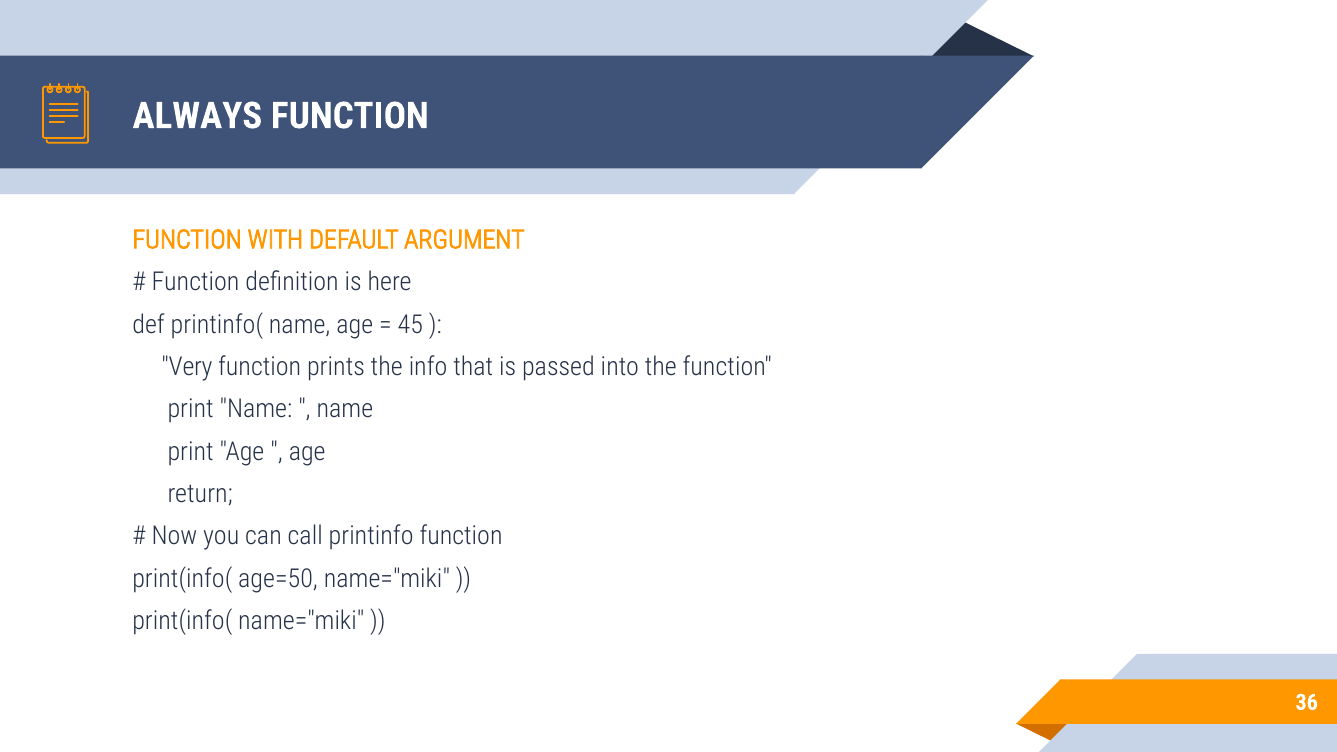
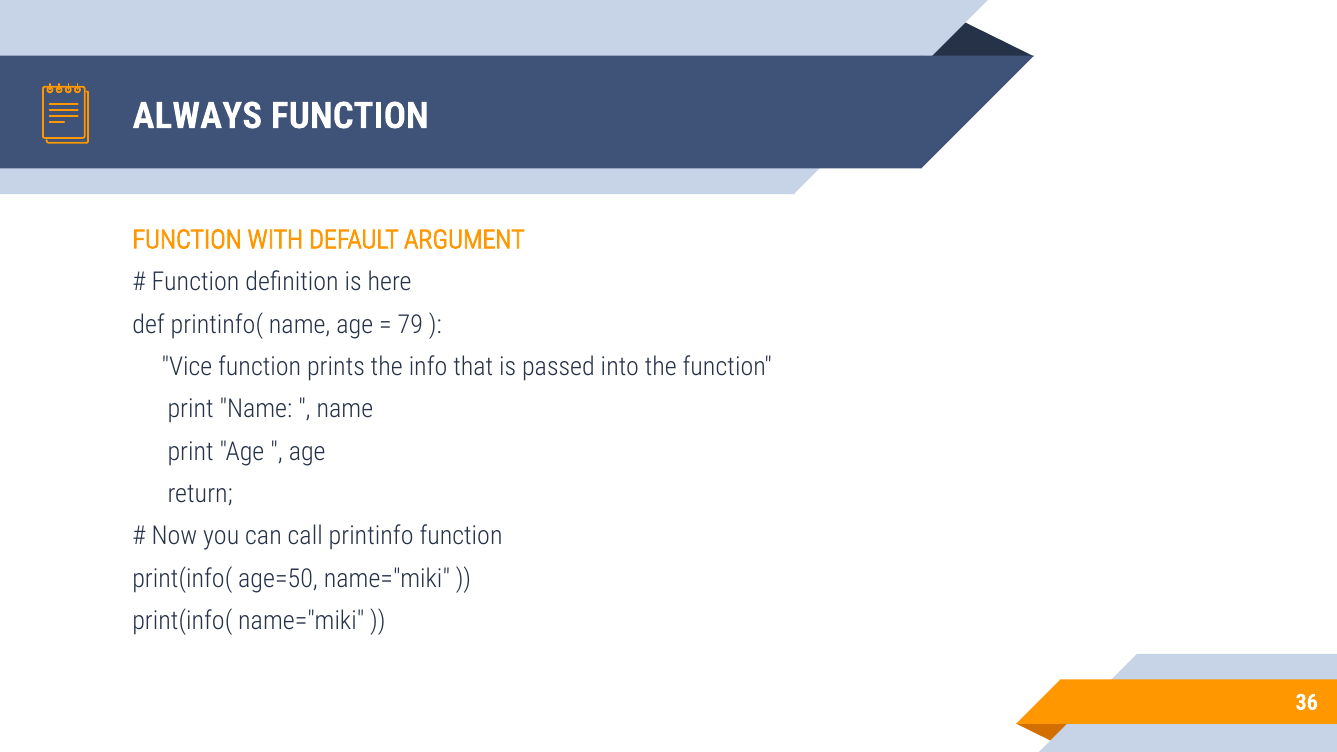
45: 45 -> 79
Very: Very -> Vice
